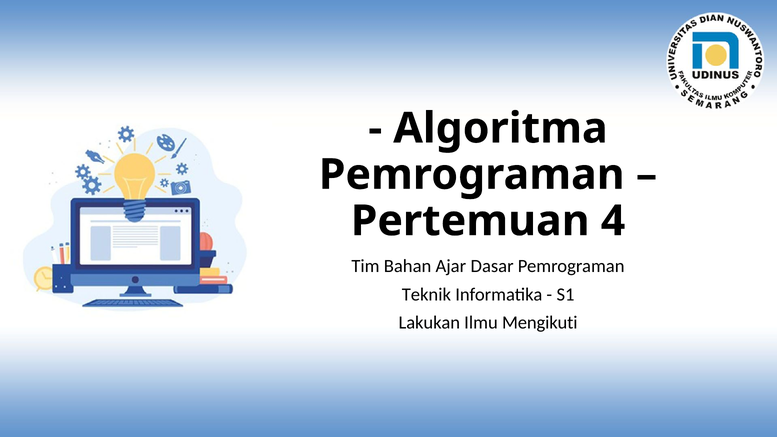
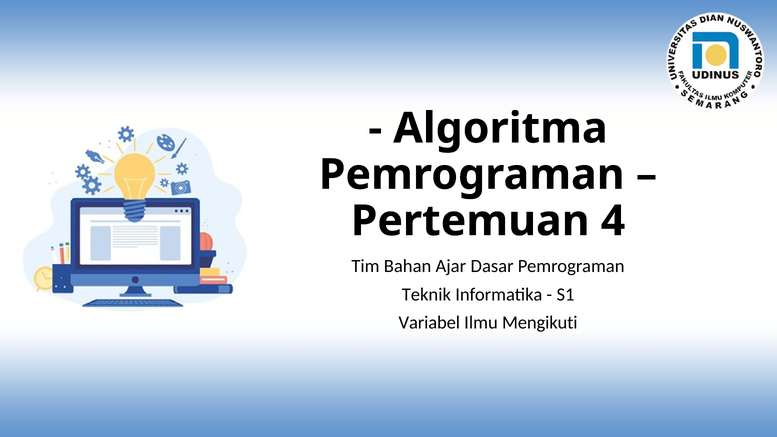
Lakukan: Lakukan -> Variabel
